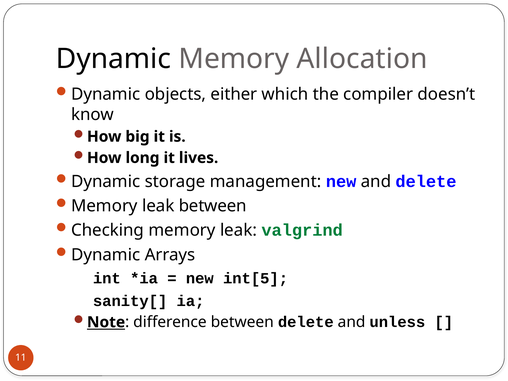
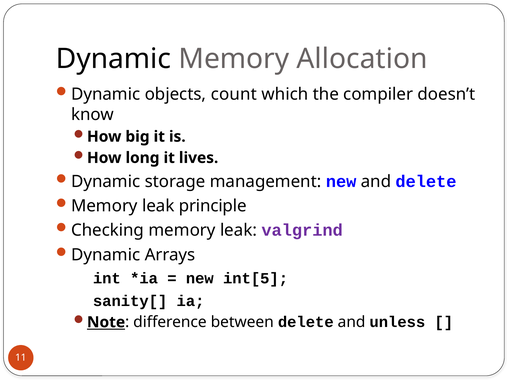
either: either -> count
leak between: between -> principle
valgrind colour: green -> purple
